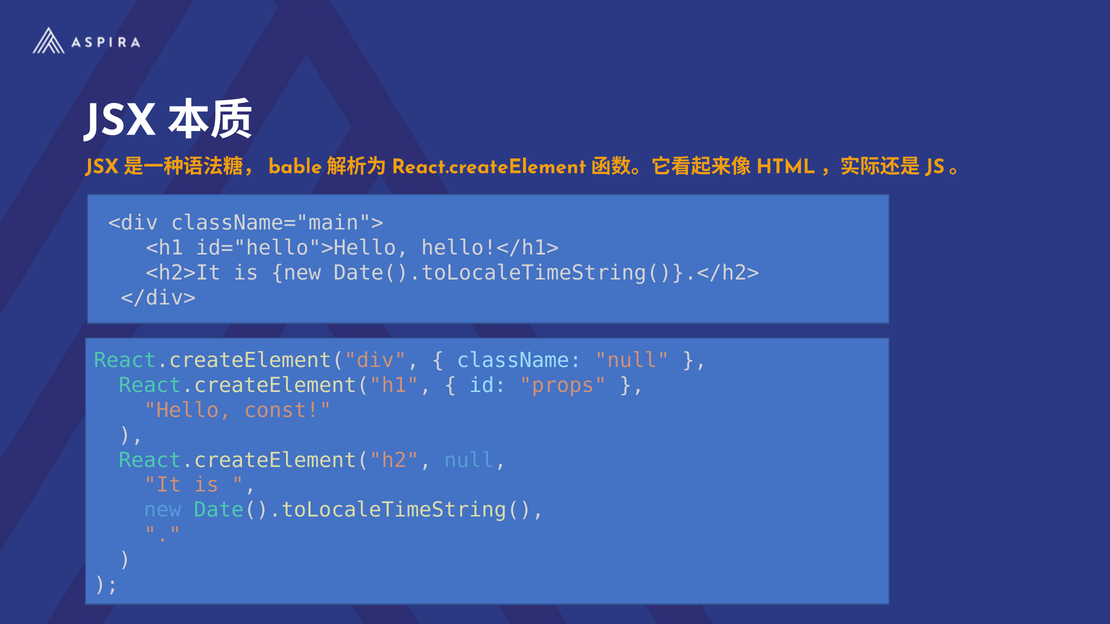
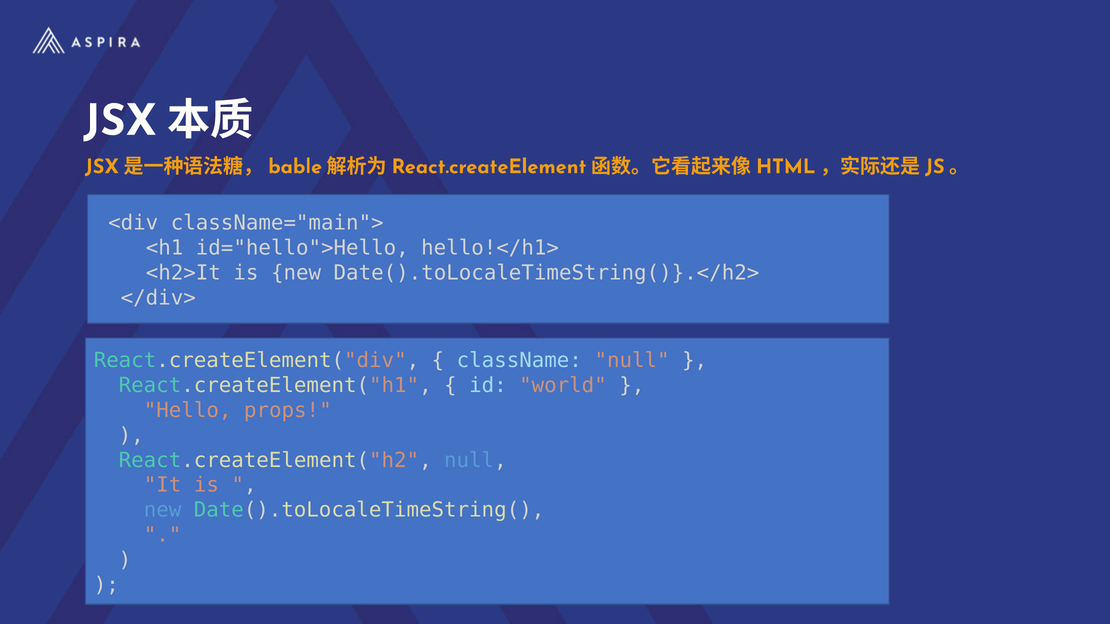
props: props -> world
const: const -> props
